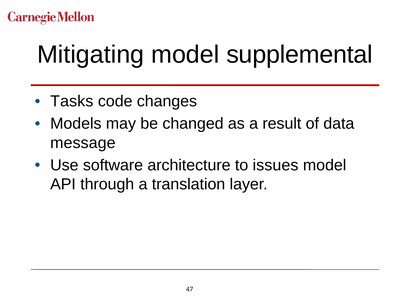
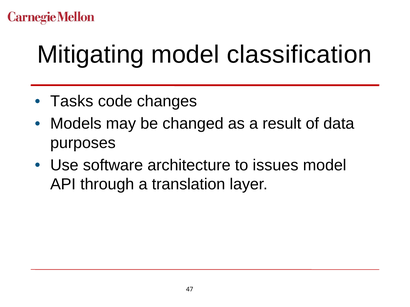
supplemental: supplemental -> classification
message: message -> purposes
